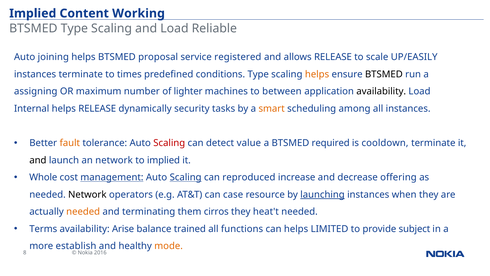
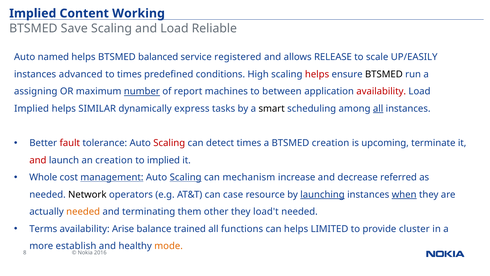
BTSMED Type: Type -> Save
joining: joining -> named
proposal: proposal -> balanced
instances terminate: terminate -> advanced
conditions Type: Type -> High
helps at (317, 74) colour: orange -> red
number underline: none -> present
lighter: lighter -> report
availability at (381, 91) colour: black -> red
Internal at (32, 109): Internal -> Implied
helps RELEASE: RELEASE -> SIMILAR
security: security -> express
smart colour: orange -> black
all at (378, 109) underline: none -> present
fault colour: orange -> red
detect value: value -> times
BTSMED required: required -> creation
cooldown: cooldown -> upcoming
and at (38, 160) colour: black -> red
an network: network -> creation
reproduced: reproduced -> mechanism
offering: offering -> referred
when underline: none -> present
cirros: cirros -> other
heat't: heat't -> load't
subject: subject -> cluster
